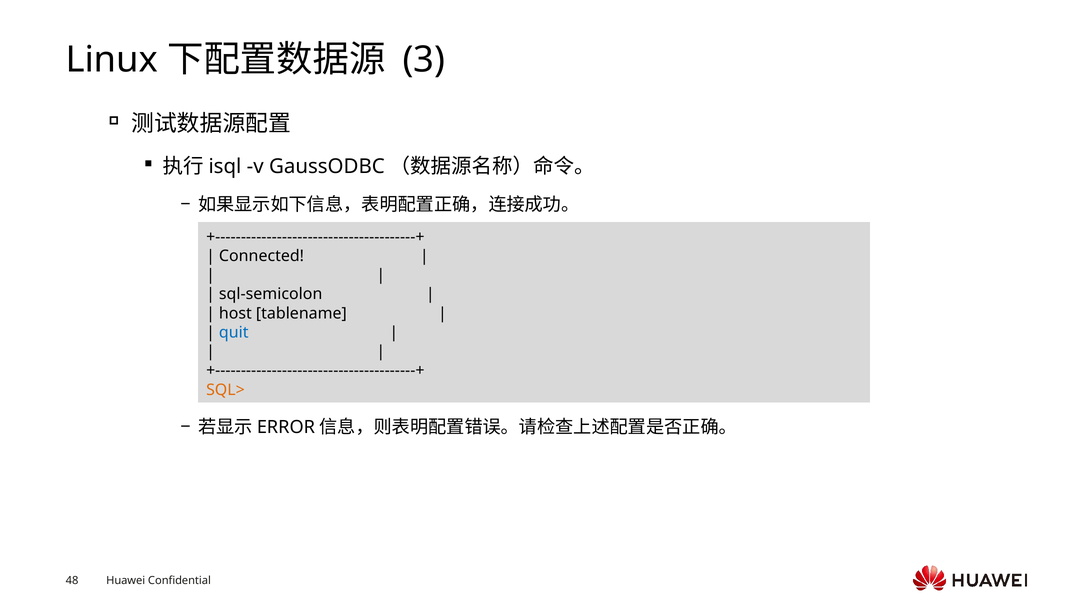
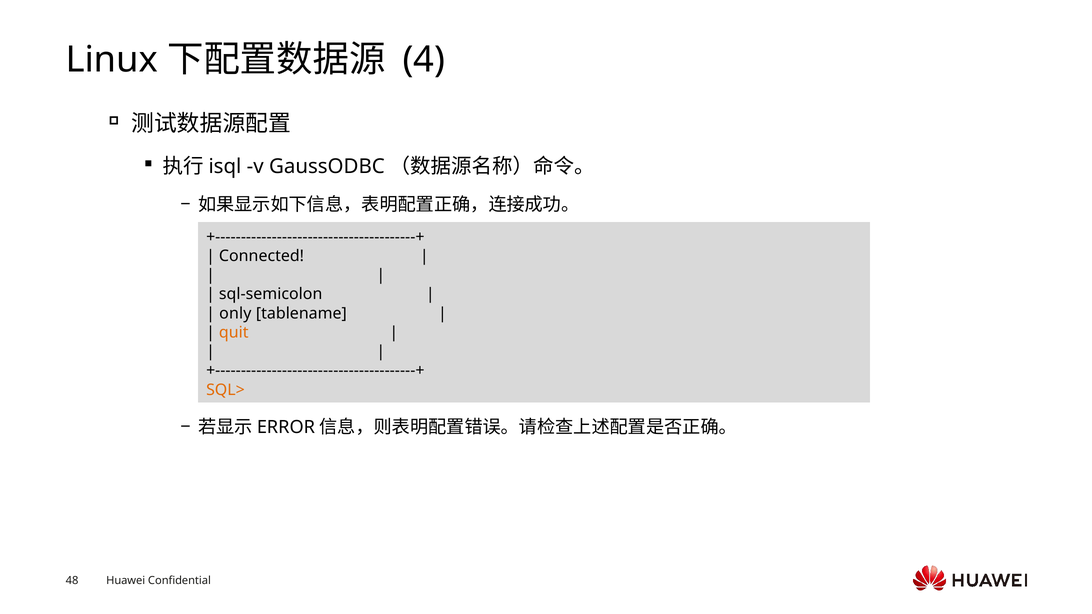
3: 3 -> 4
host: host -> only
quit colour: blue -> orange
